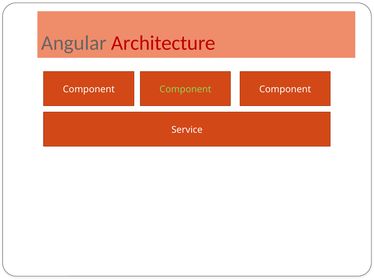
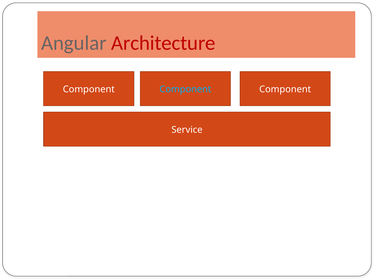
Component at (185, 89) colour: light green -> light blue
